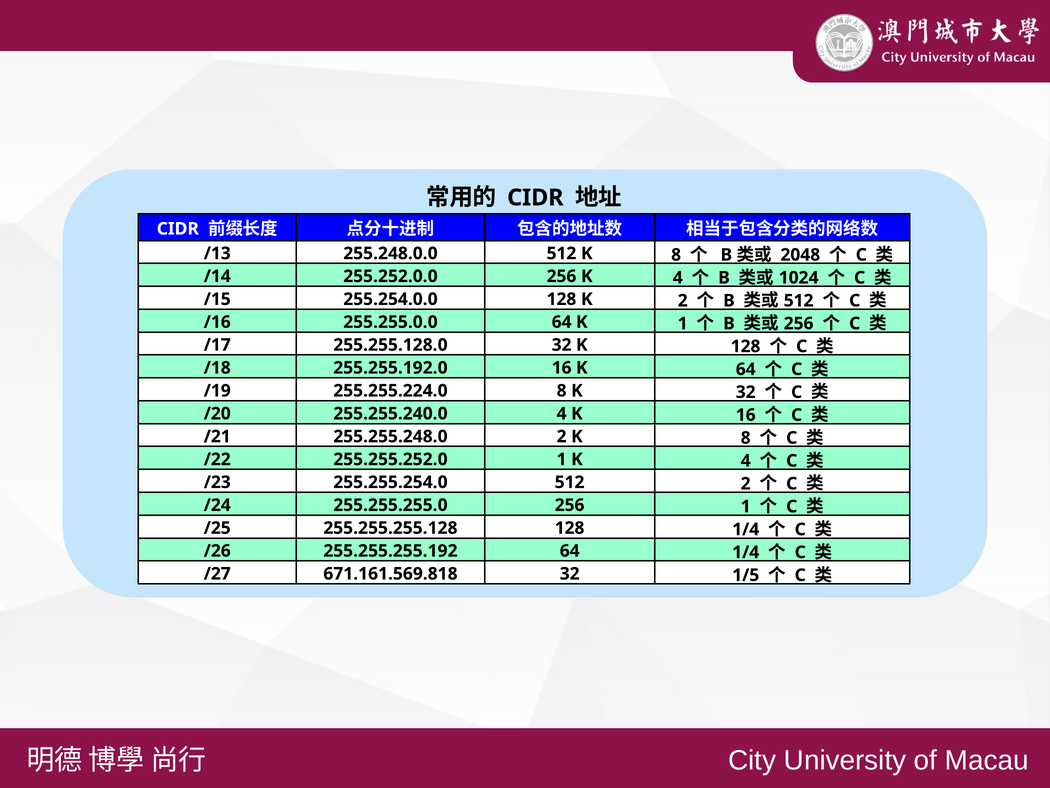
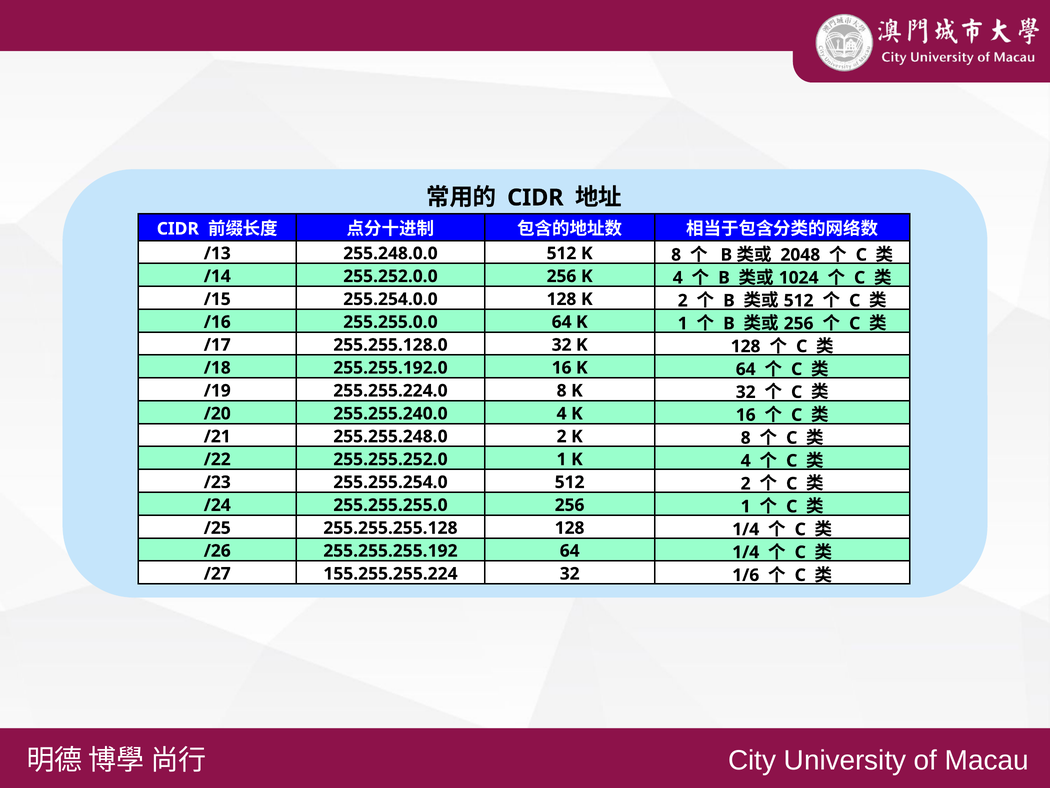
671.161.569.818: 671.161.569.818 -> 155.255.255.224
1/5: 1/5 -> 1/6
